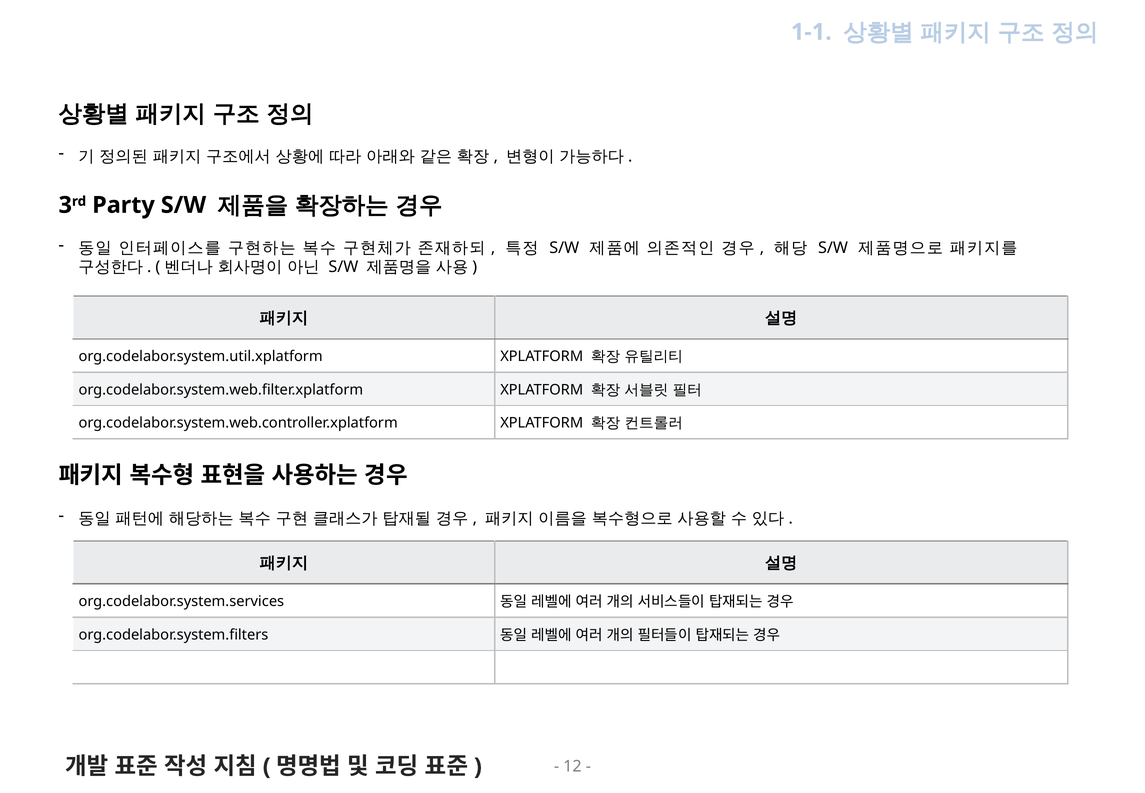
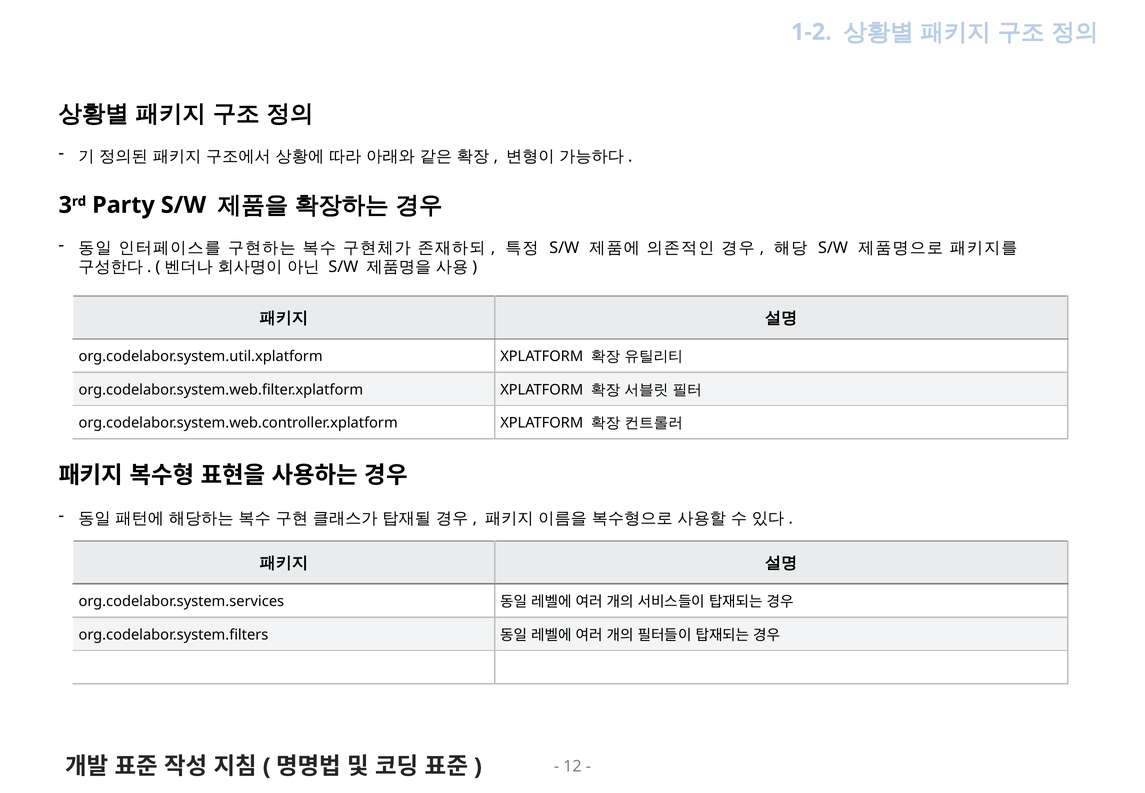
1-1: 1-1 -> 1-2
